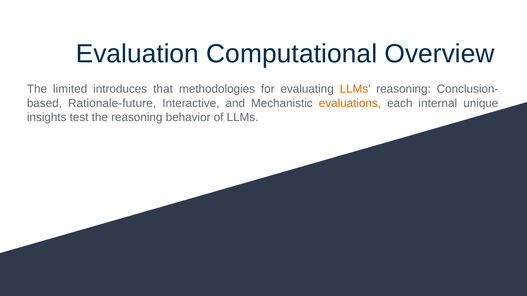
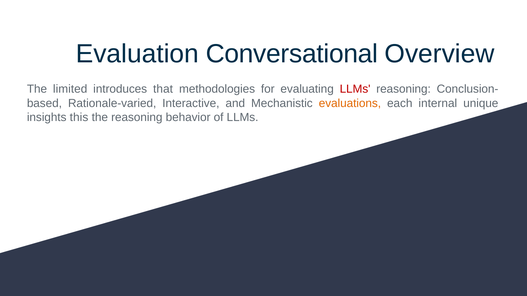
Computational: Computational -> Conversational
LLMs at (355, 89) colour: orange -> red
Rationale-future: Rationale-future -> Rationale-varied
test: test -> this
